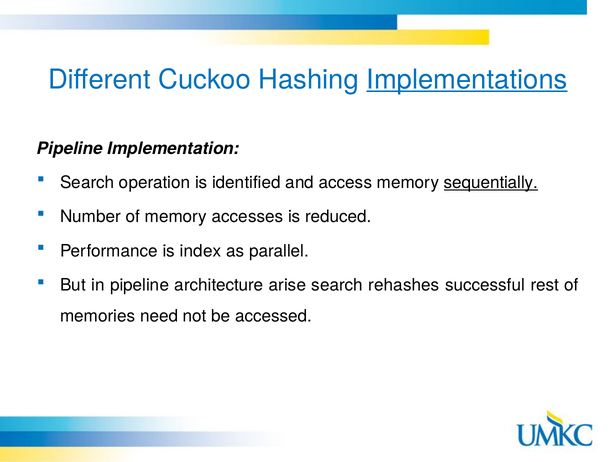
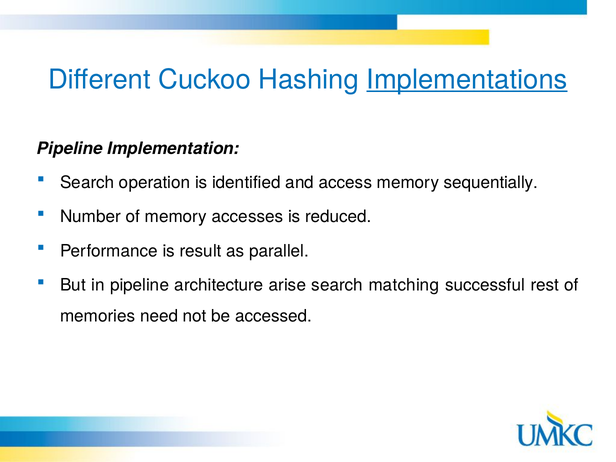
sequentially underline: present -> none
index: index -> result
rehashes: rehashes -> matching
